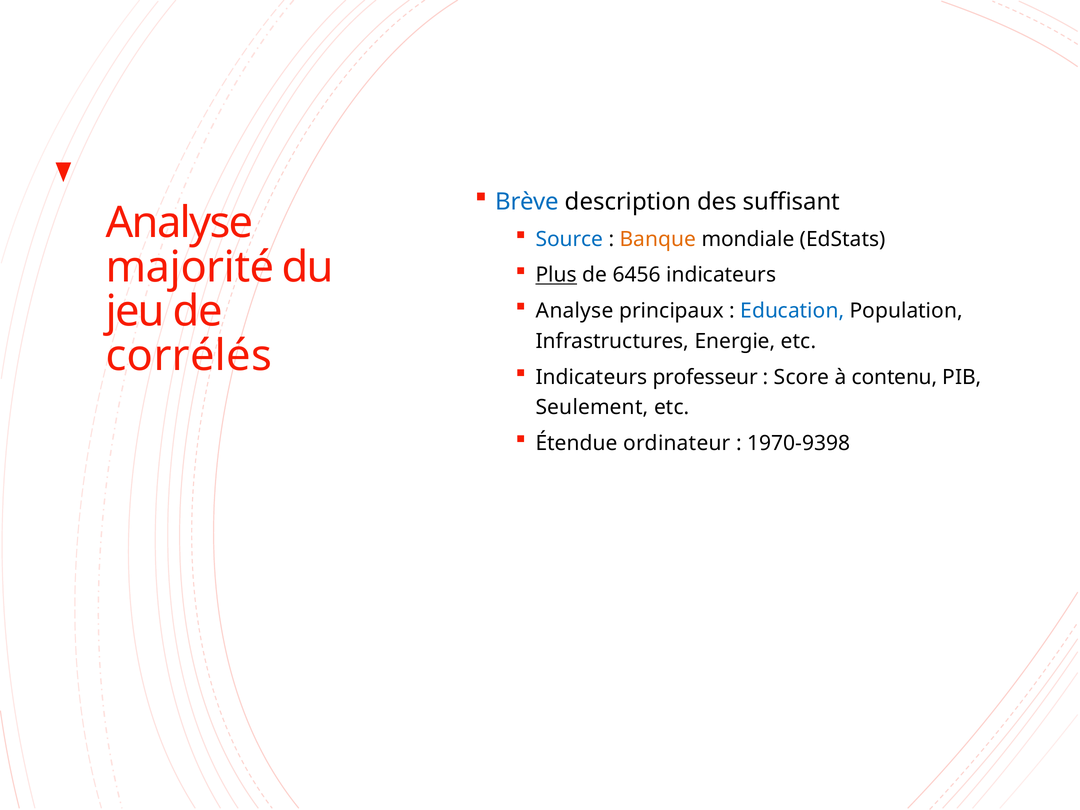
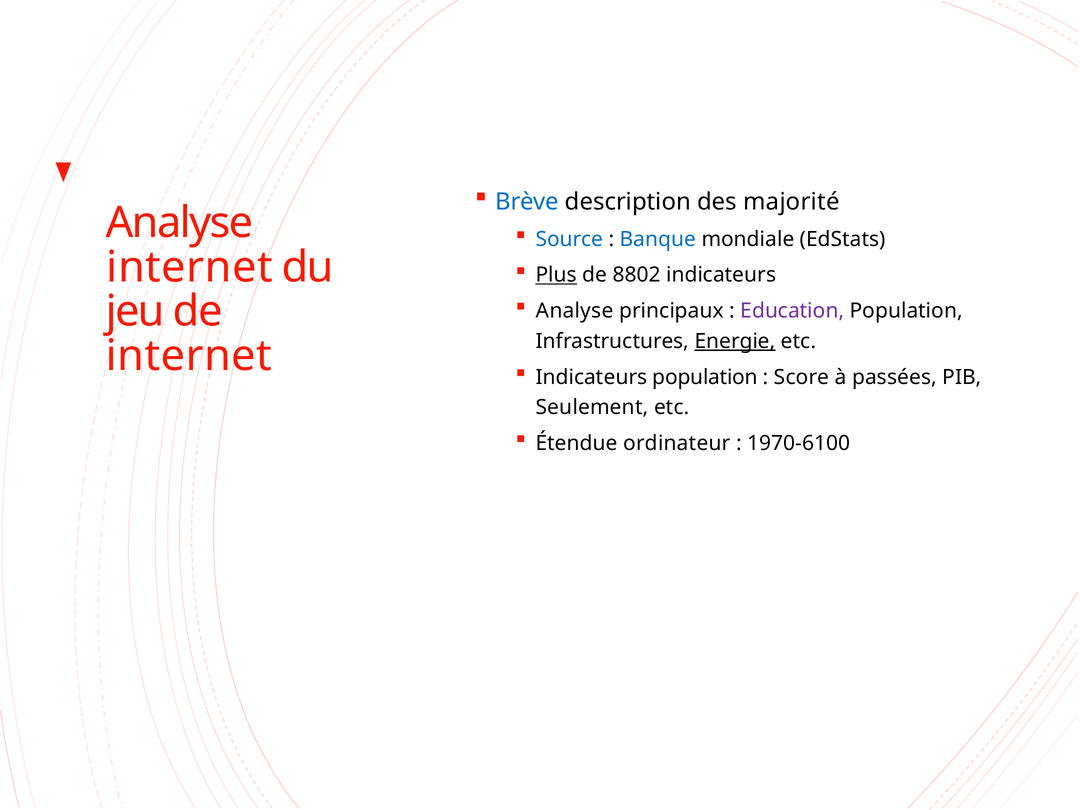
suffisant: suffisant -> majorité
Banque colour: orange -> blue
majorité at (190, 267): majorité -> internet
6456: 6456 -> 8802
Education colour: blue -> purple
Energie underline: none -> present
corrélés at (189, 356): corrélés -> internet
Indicateurs professeur: professeur -> population
contenu: contenu -> passées
1970-9398: 1970-9398 -> 1970-6100
